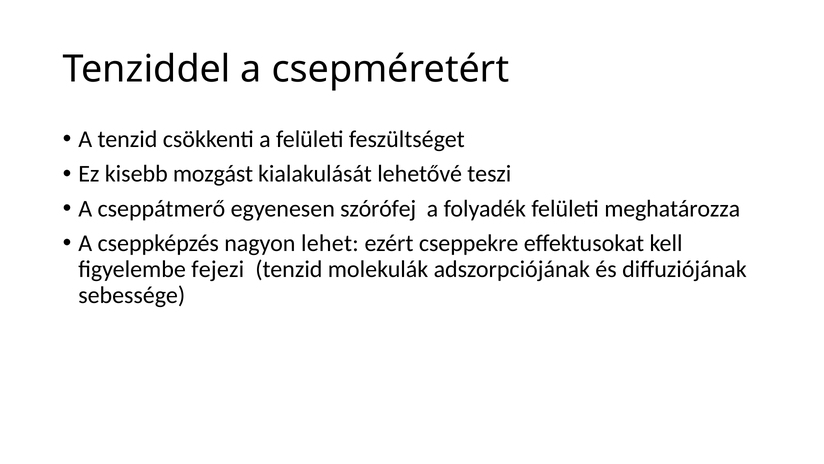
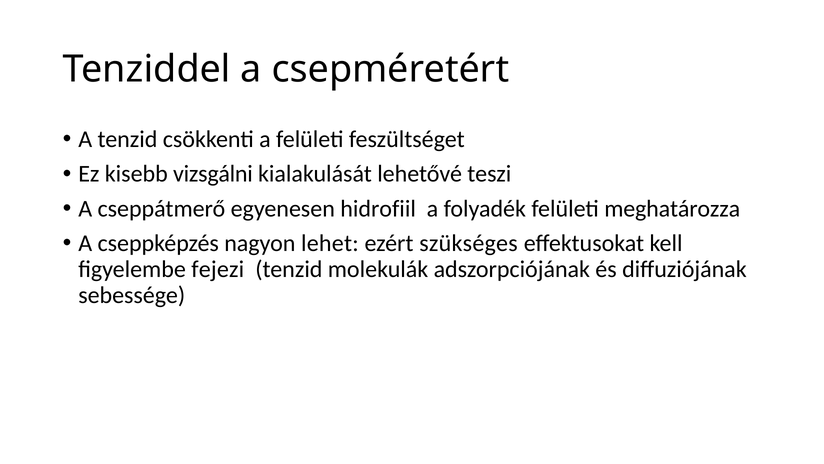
mozgást: mozgást -> vizsgálni
szórófej: szórófej -> hidrofiil
cseppekre: cseppekre -> szükséges
